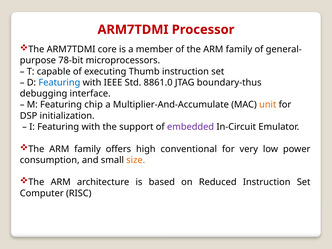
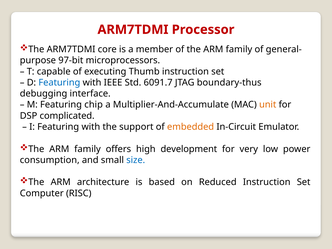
78-bit: 78-bit -> 97-bit
8861.0: 8861.0 -> 6091.7
initialization: initialization -> complicated
embedded colour: purple -> orange
conventional: conventional -> development
size colour: orange -> blue
